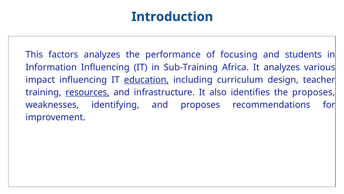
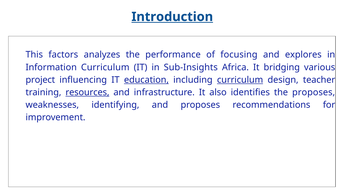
Introduction underline: none -> present
students: students -> explores
Information Influencing: Influencing -> Curriculum
Sub-Training: Sub-Training -> Sub-Insights
It analyzes: analyzes -> bridging
impact: impact -> project
curriculum at (240, 80) underline: none -> present
